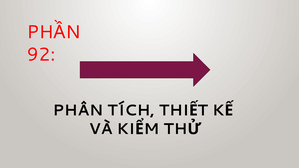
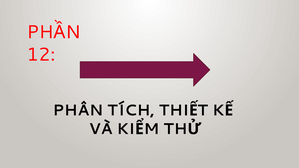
92: 92 -> 12
